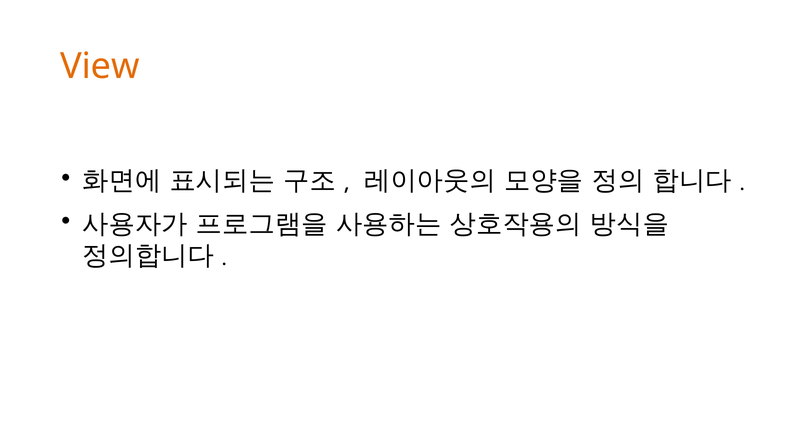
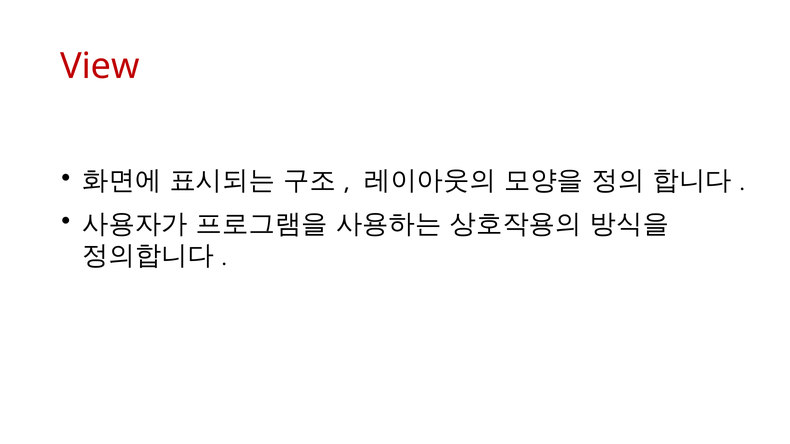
View colour: orange -> red
